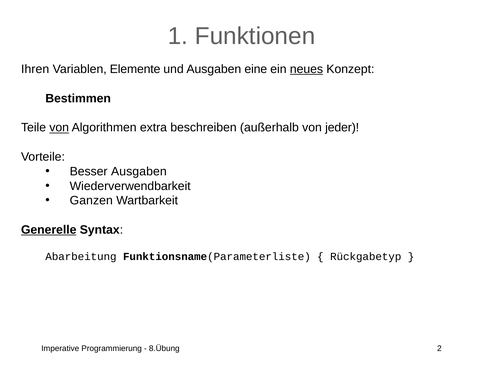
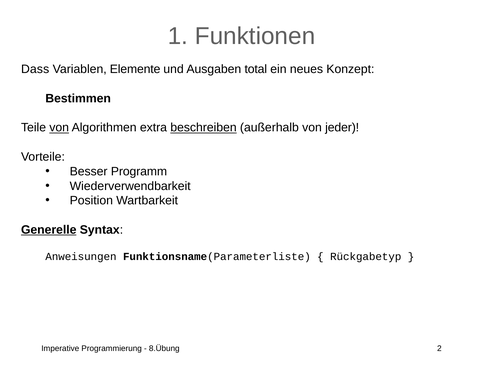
Ihren: Ihren -> Dass
eine: eine -> total
neues underline: present -> none
beschreiben underline: none -> present
Besser Ausgaben: Ausgaben -> Programm
Ganzen: Ganzen -> Position
Abarbeitung: Abarbeitung -> Anweisungen
